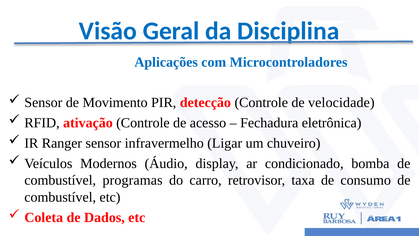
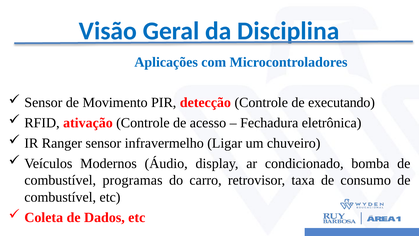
velocidade: velocidade -> executando
